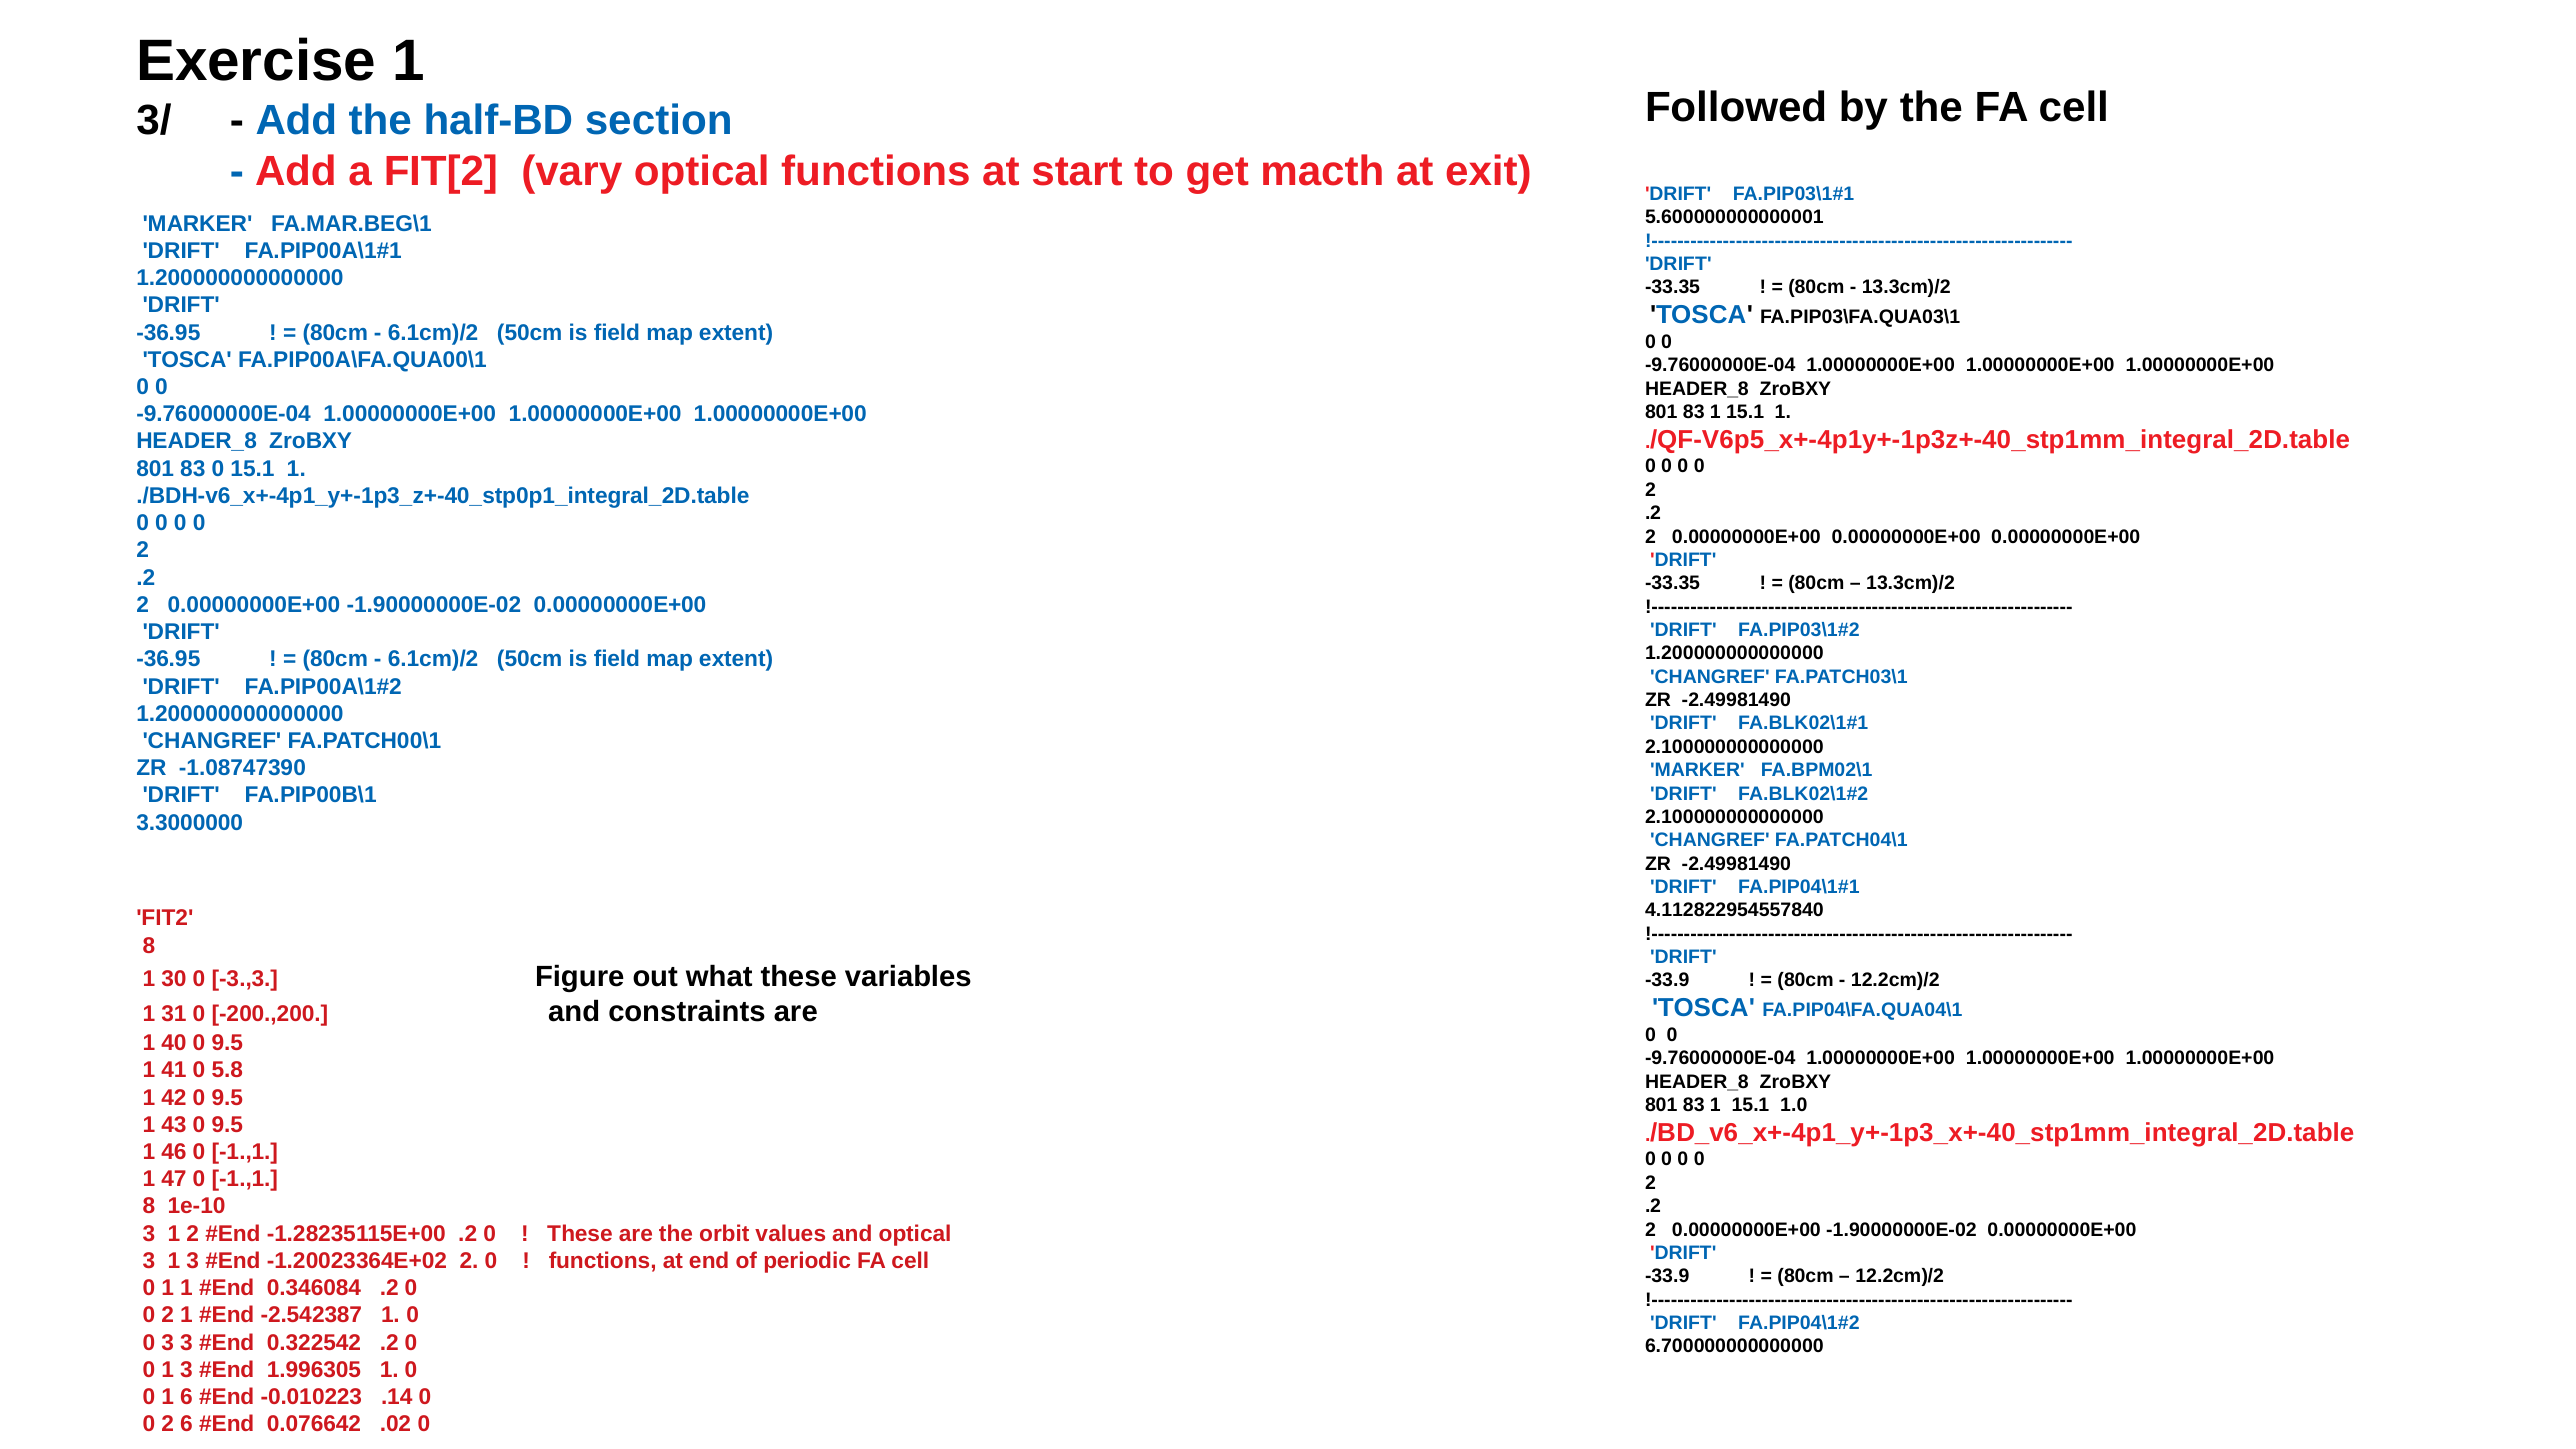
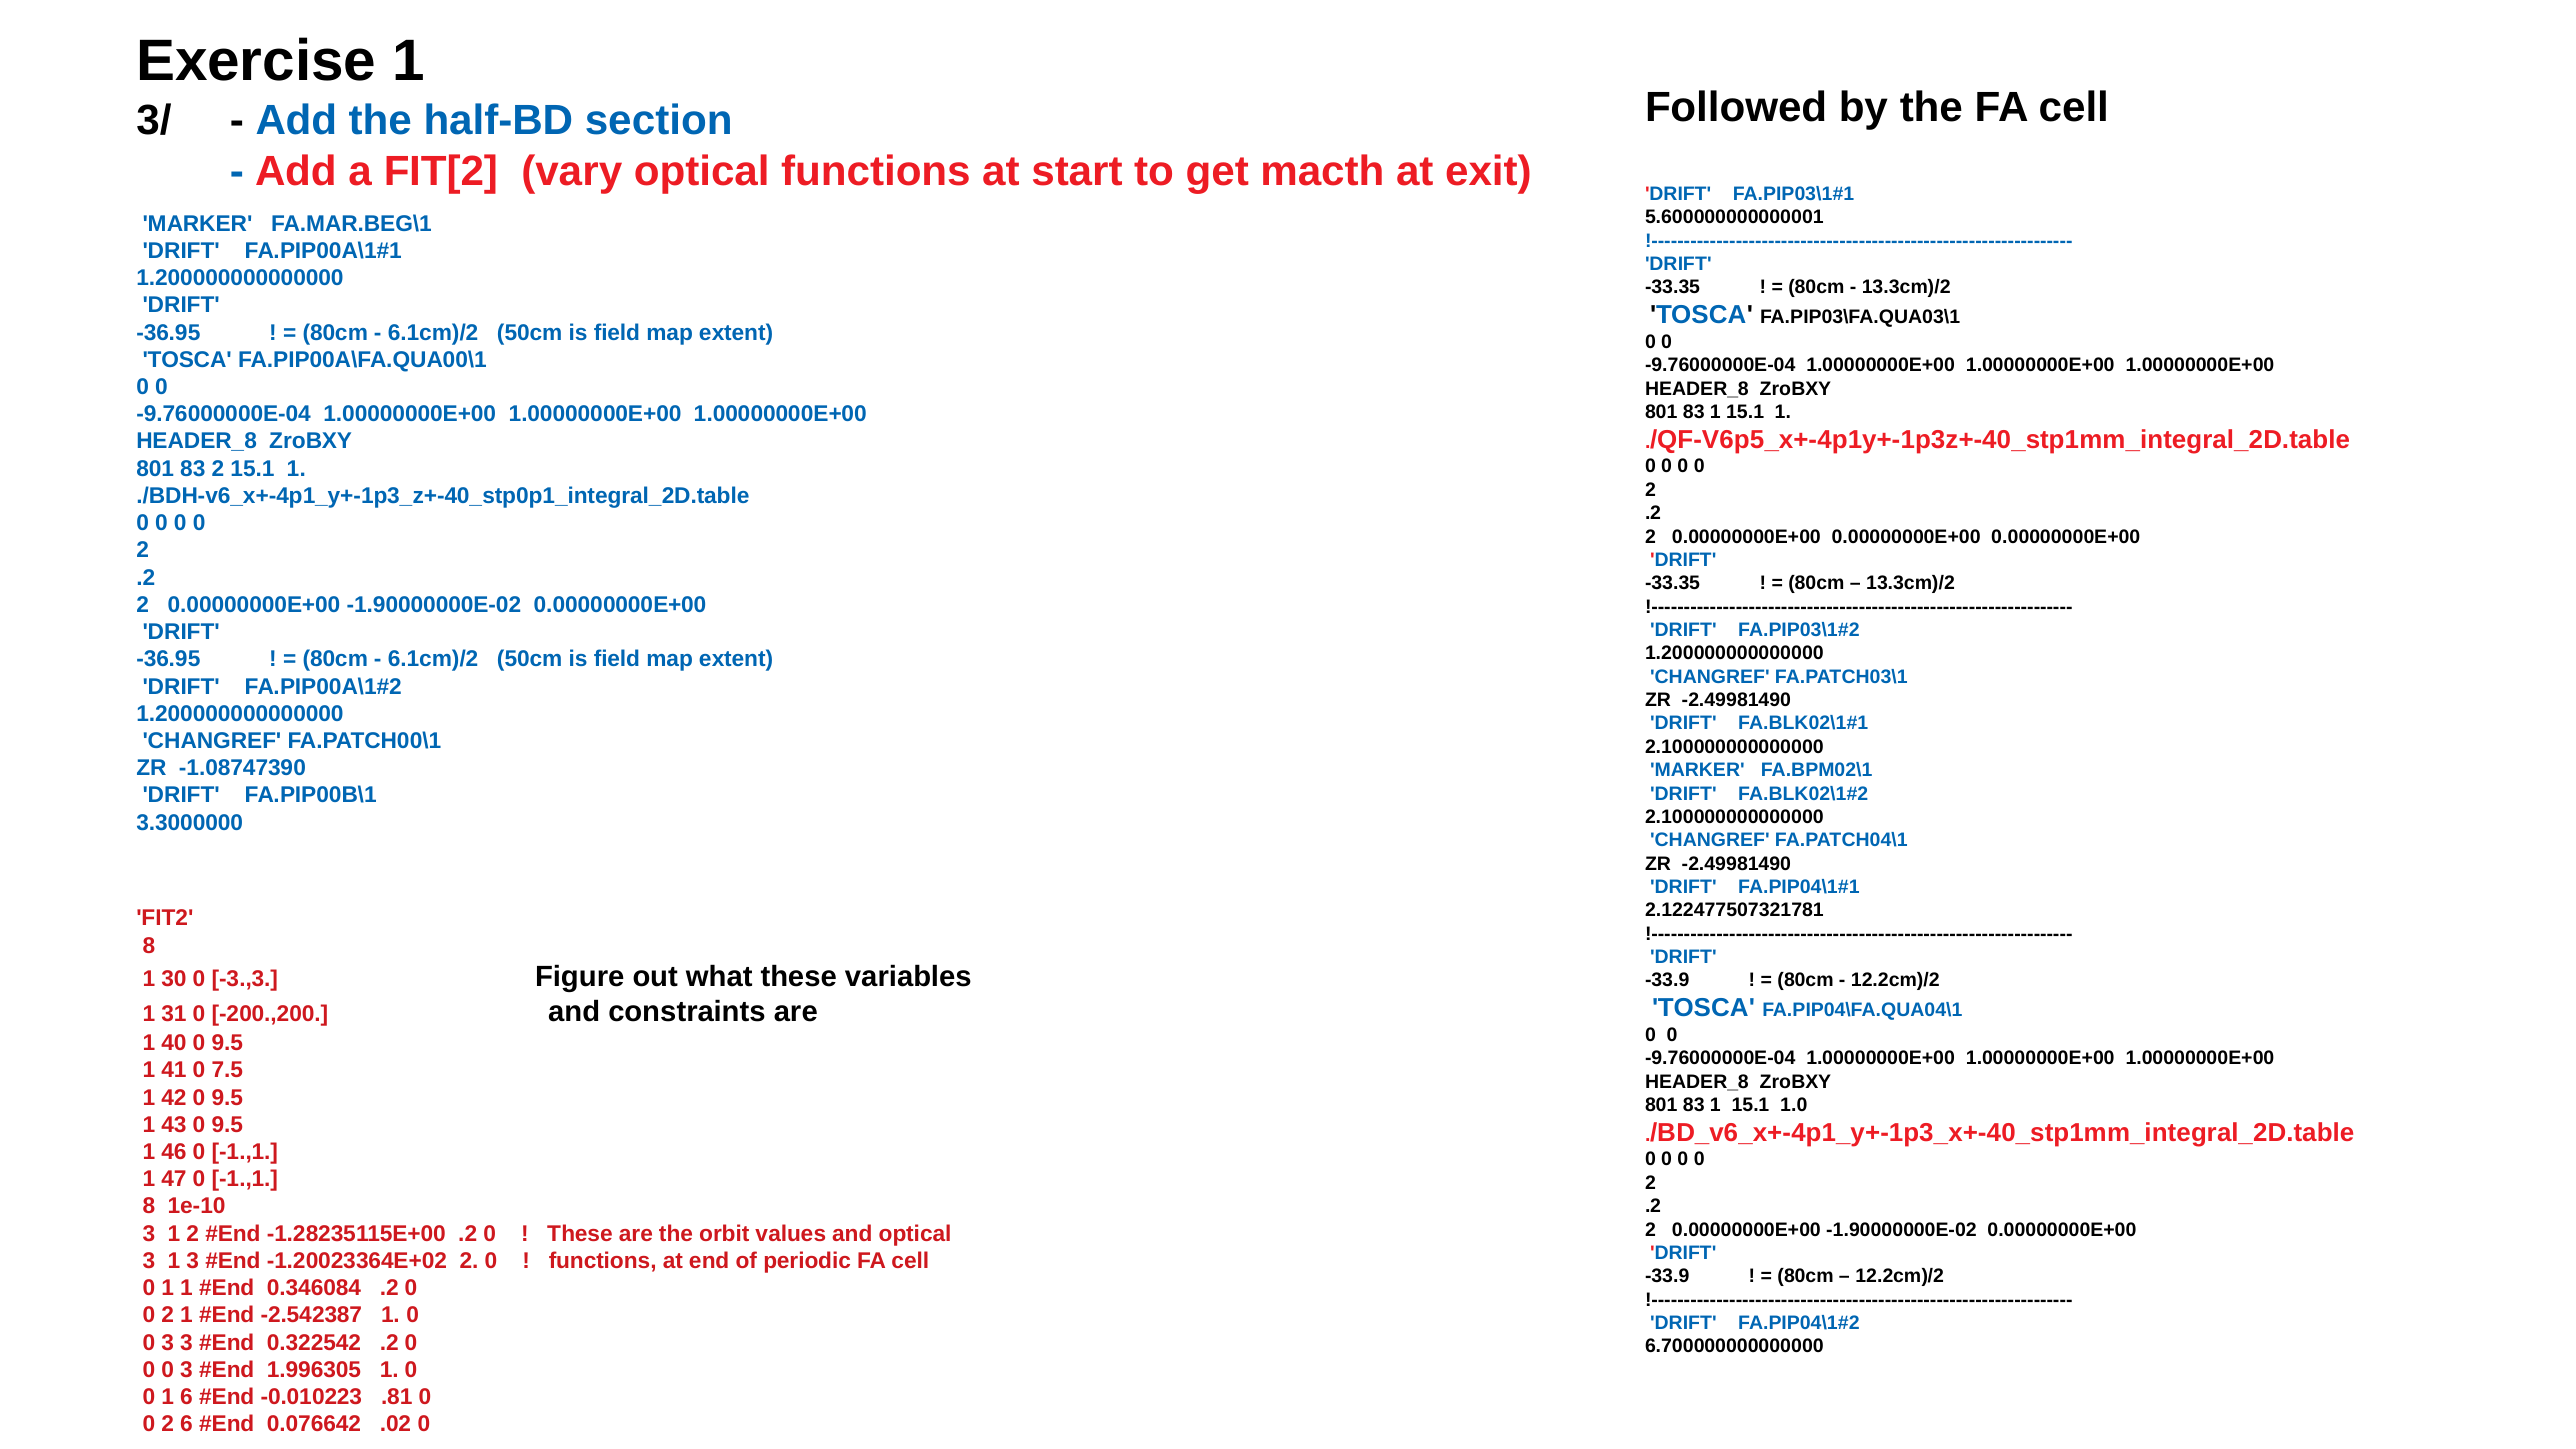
83 0: 0 -> 2
4.112822954557840: 4.112822954557840 -> 2.122477507321781
5.8: 5.8 -> 7.5
1 at (168, 1370): 1 -> 0
.14: .14 -> .81
